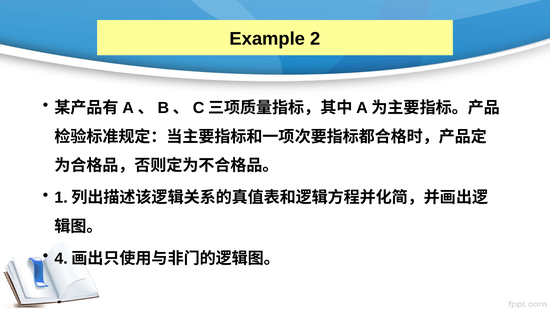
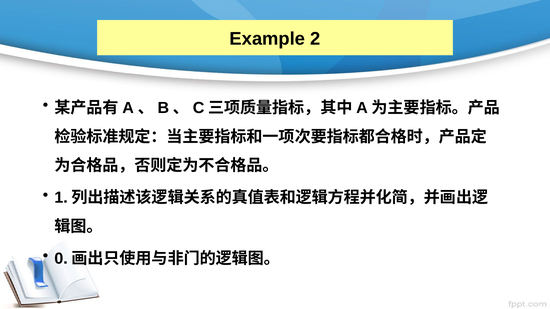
4: 4 -> 0
